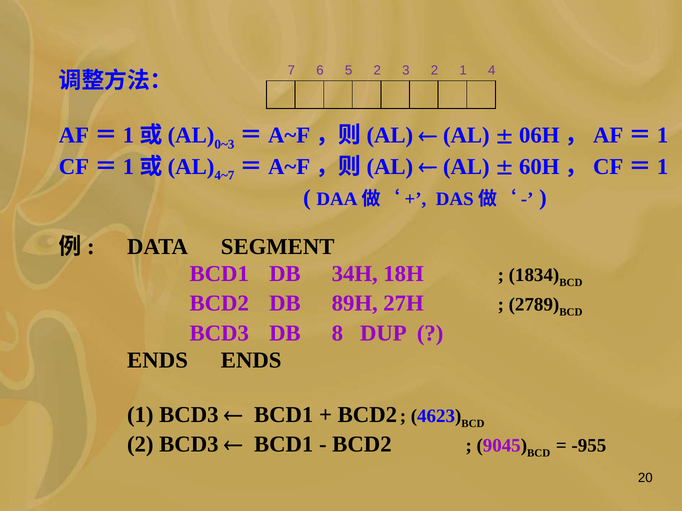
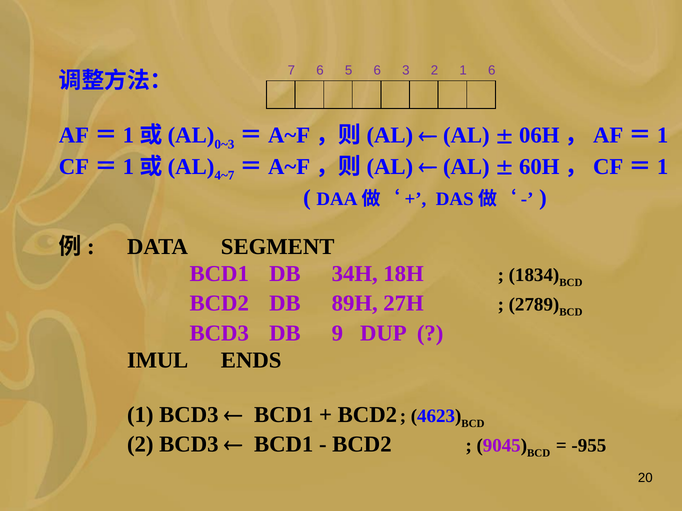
5 2: 2 -> 6
1 4: 4 -> 6
8: 8 -> 9
ENDS at (157, 361): ENDS -> IMUL
